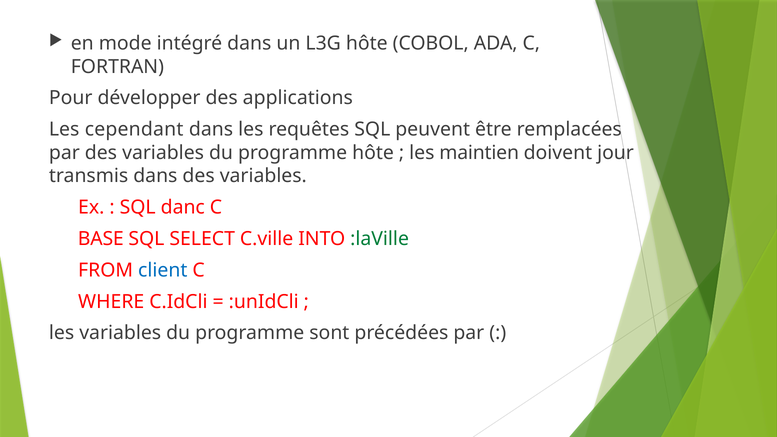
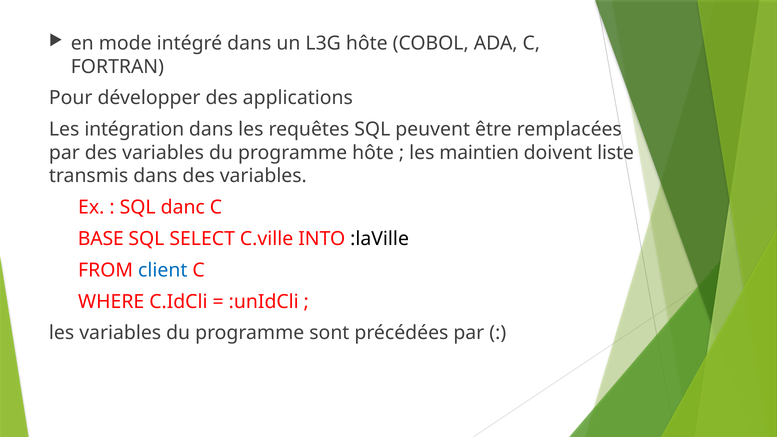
cependant: cependant -> intégration
jour: jour -> liste
:laVille colour: green -> black
